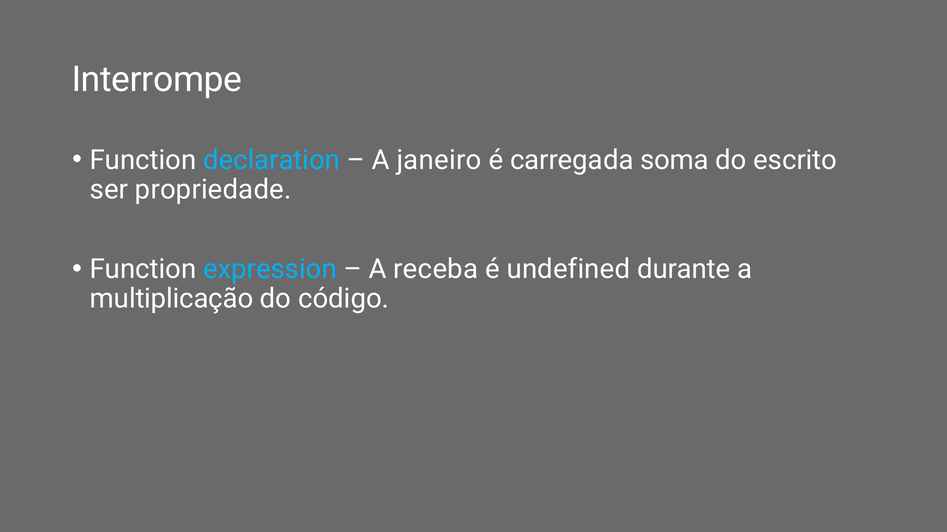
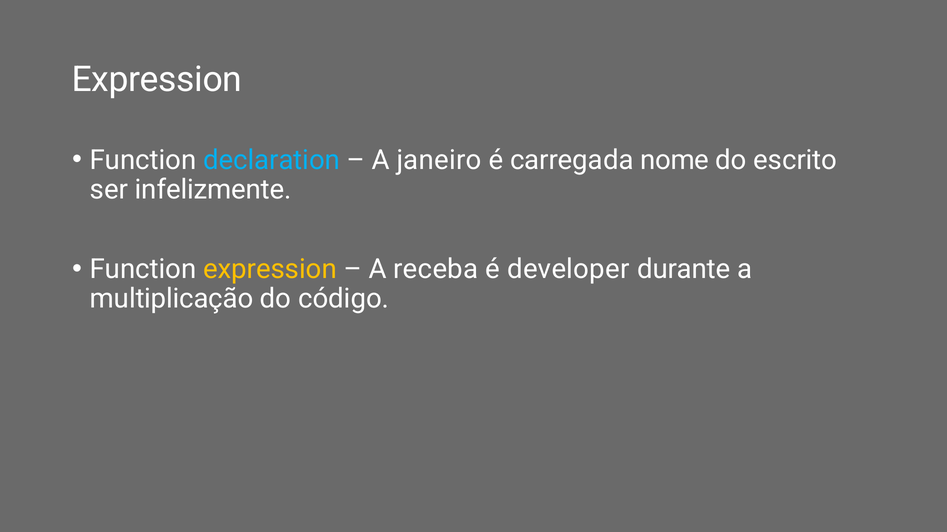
Interrompe at (157, 80): Interrompe -> Expression
soma: soma -> nome
propriedade: propriedade -> infelizmente
expression at (270, 269) colour: light blue -> yellow
undefined: undefined -> developer
